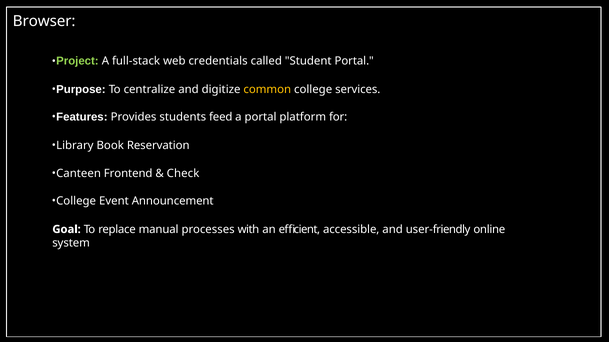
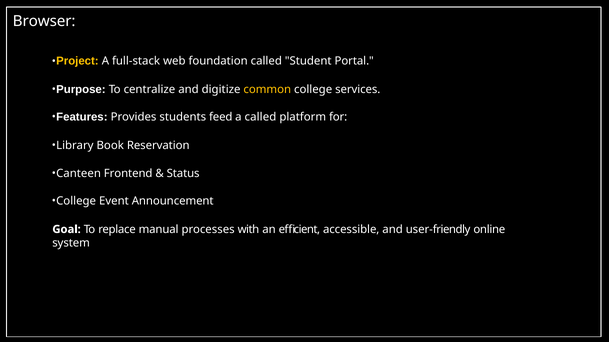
Project colour: light green -> yellow
credentials: credentials -> foundation
a portal: portal -> called
Check: Check -> Status
